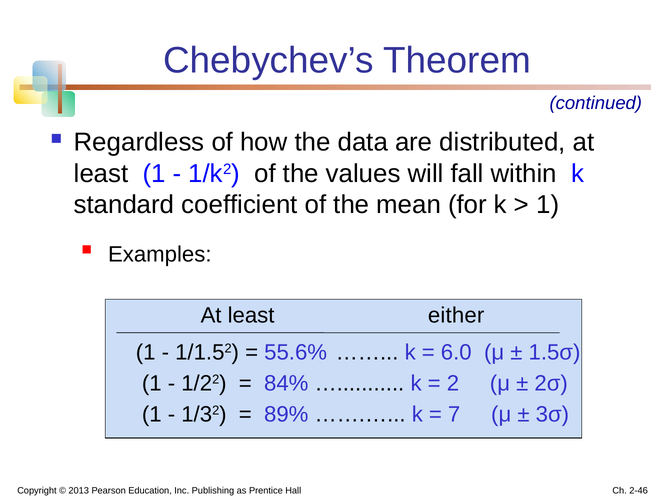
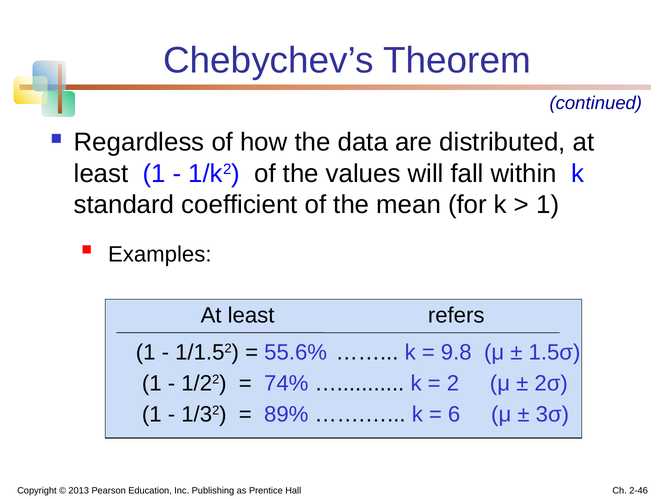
either: either -> refers
6.0: 6.0 -> 9.8
84%: 84% -> 74%
7: 7 -> 6
